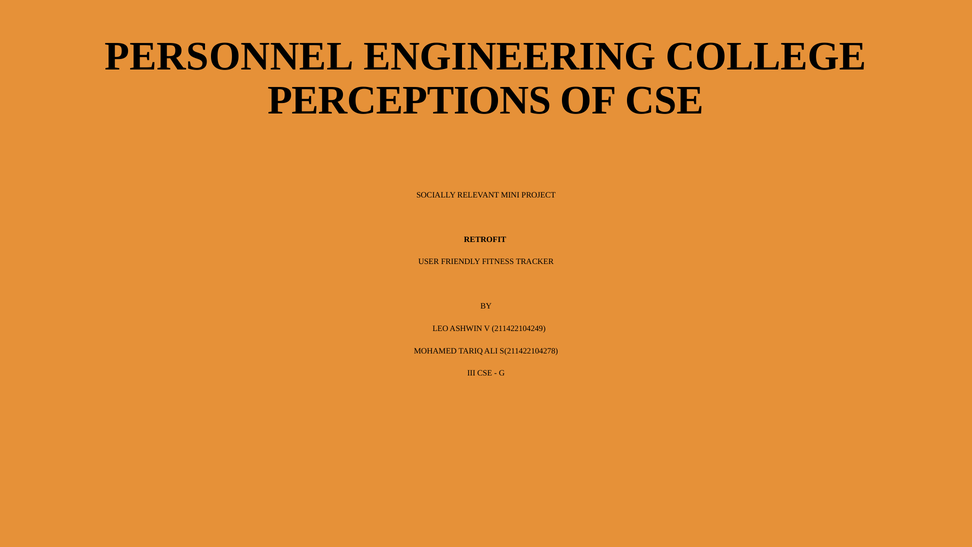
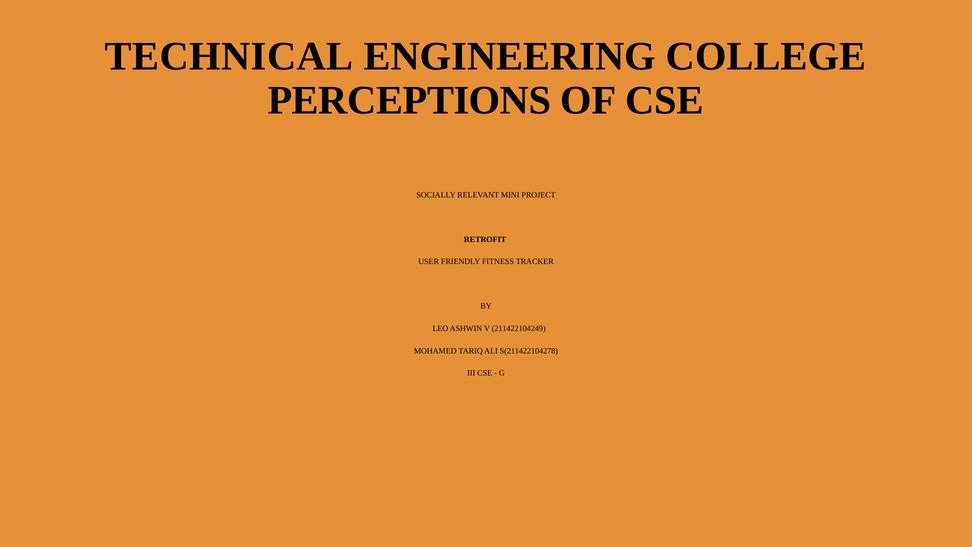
PERSONNEL: PERSONNEL -> TECHNICAL
